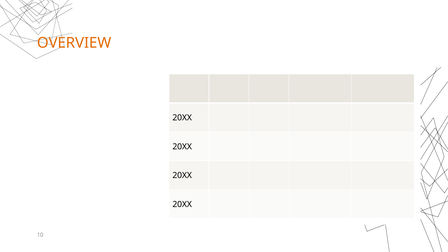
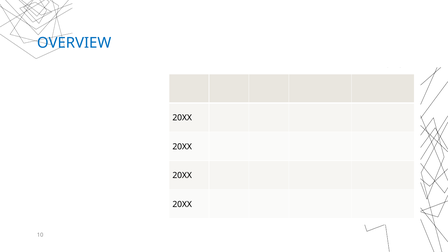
OVERVIEW colour: orange -> blue
